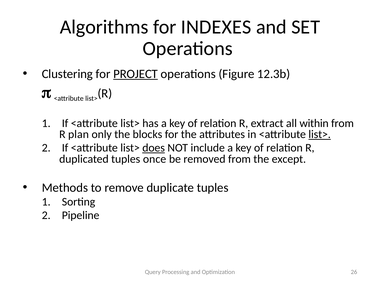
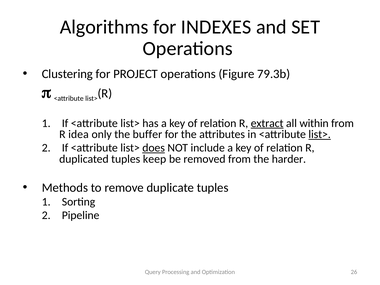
PROJECT underline: present -> none
12.3b: 12.3b -> 79.3b
extract underline: none -> present
plan: plan -> idea
blocks: blocks -> buffer
once: once -> keep
except: except -> harder
